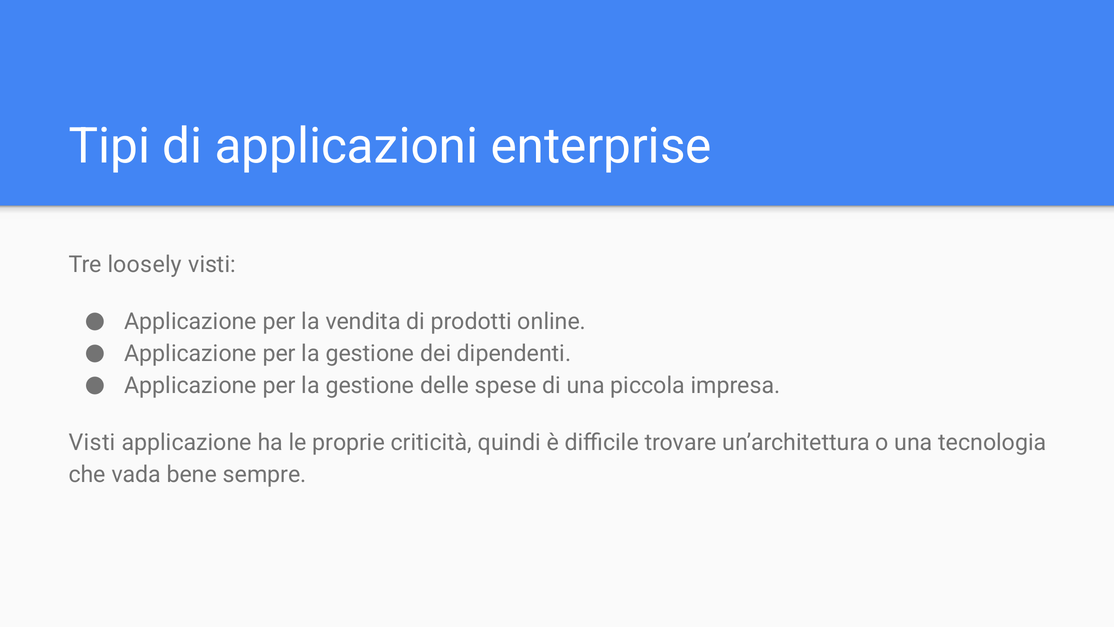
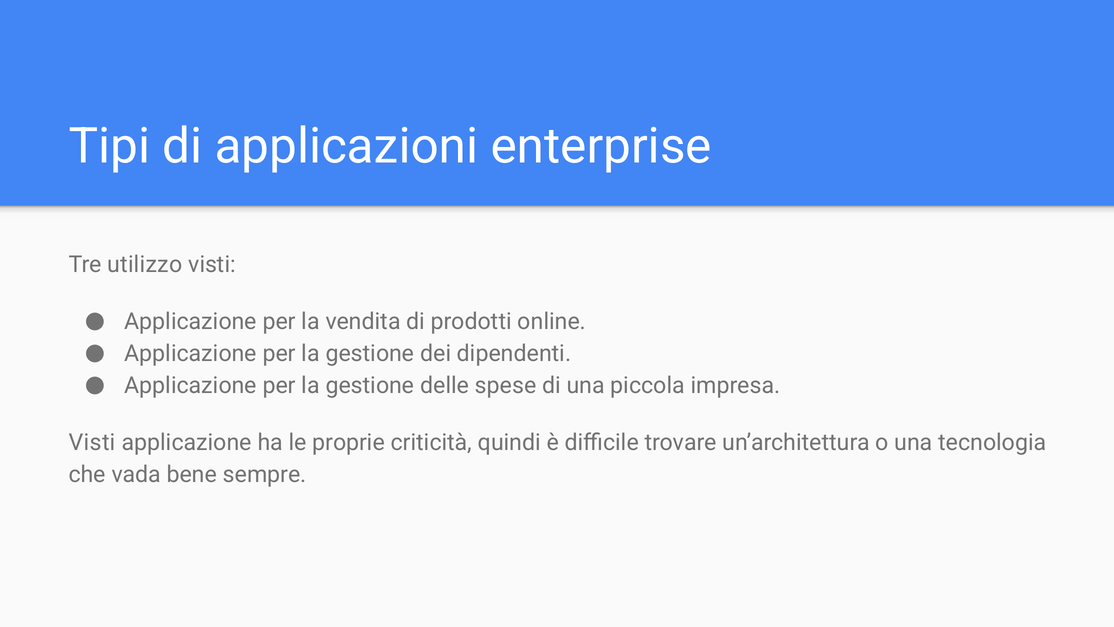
loosely: loosely -> utilizzo
